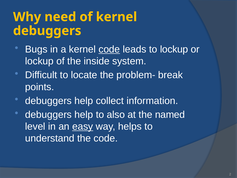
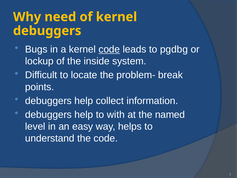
to lockup: lockup -> pgdbg
also: also -> with
easy underline: present -> none
